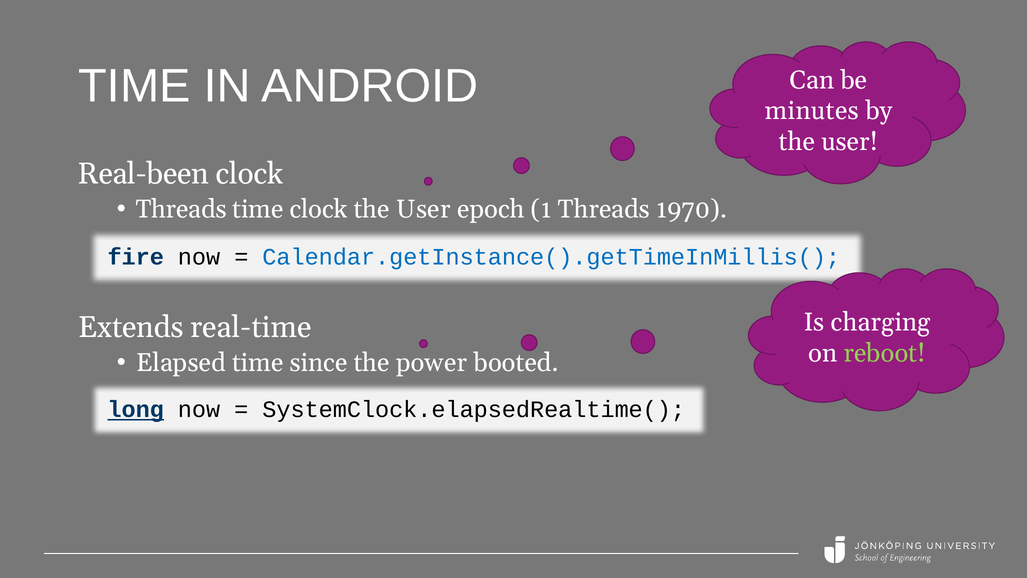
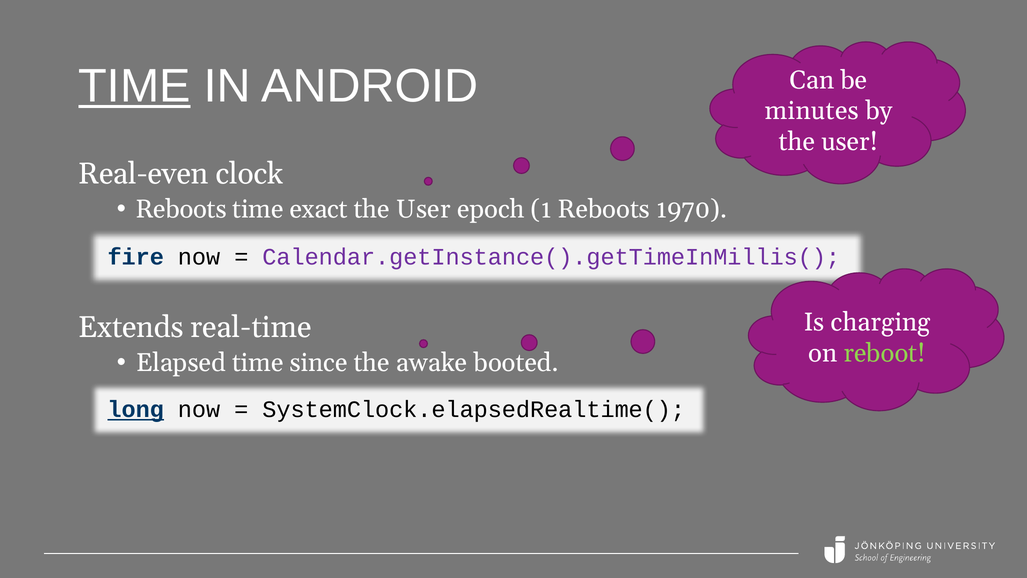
TIME at (134, 86) underline: none -> present
Real-been: Real-been -> Real-even
Threads at (181, 209): Threads -> Reboots
time clock: clock -> exact
1 Threads: Threads -> Reboots
Calendar.getInstance().getTimeInMillis( colour: blue -> purple
power: power -> awake
